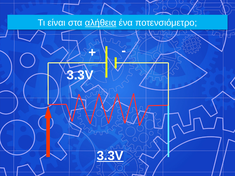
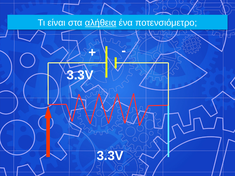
3.3V at (110, 156) underline: present -> none
